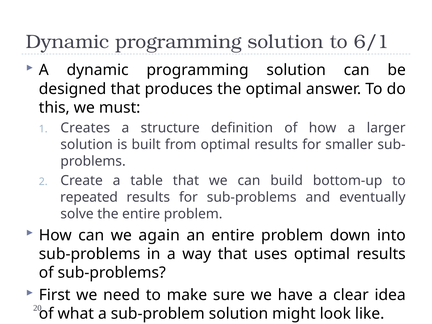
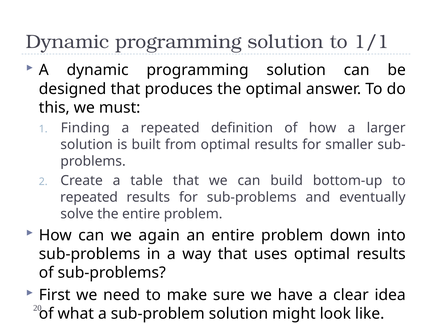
6/1: 6/1 -> 1/1
Creates: Creates -> Finding
a structure: structure -> repeated
